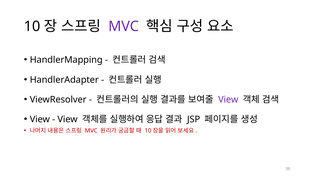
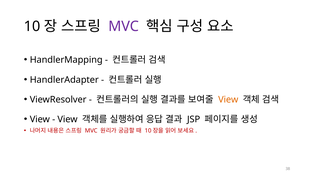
View at (228, 99) colour: purple -> orange
